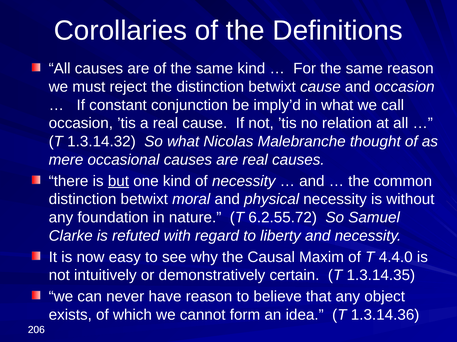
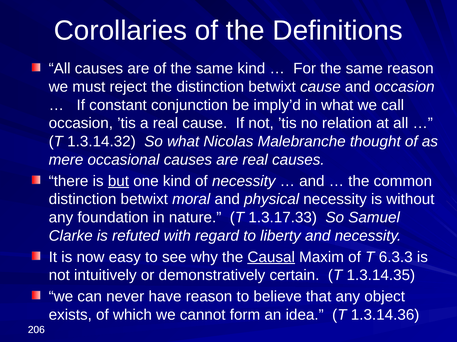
6.2.55.72: 6.2.55.72 -> 1.3.17.33
Causal underline: none -> present
4.4.0: 4.4.0 -> 6.3.3
